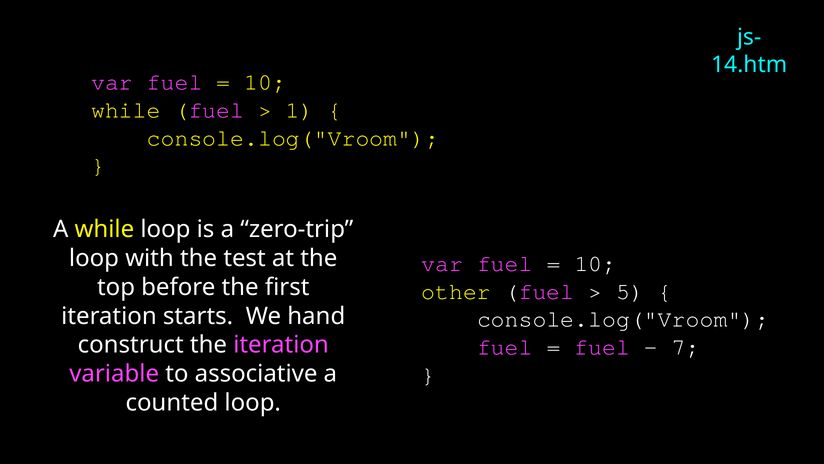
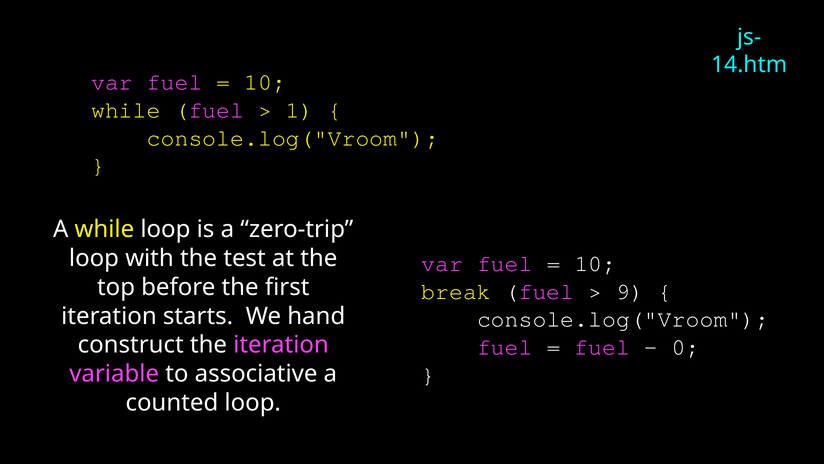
other: other -> break
5: 5 -> 9
7: 7 -> 0
